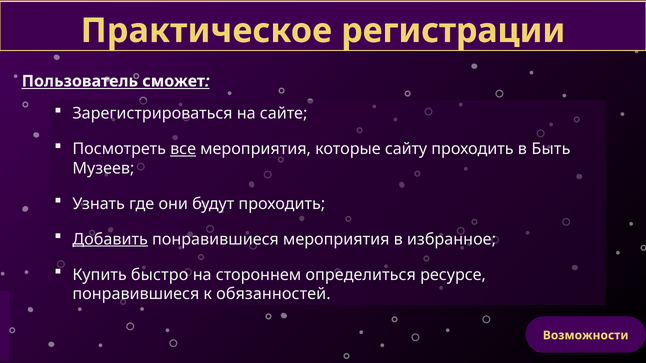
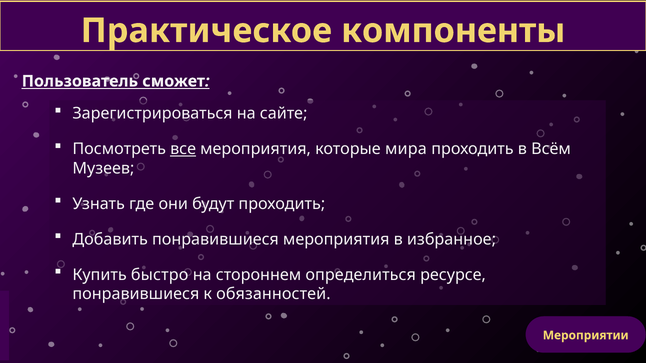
регистрации: регистрации -> компоненты
сайту: сайту -> мира
Быть: Быть -> Всём
Добавить underline: present -> none
Возможности: Возможности -> Мероприятии
